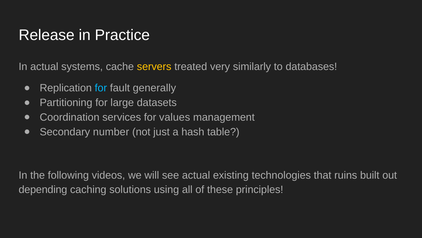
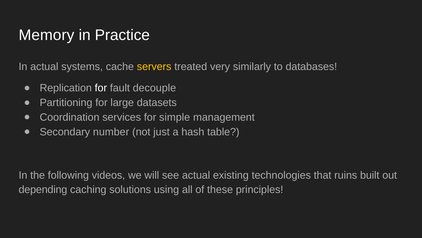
Release: Release -> Memory
for at (101, 88) colour: light blue -> white
generally: generally -> decouple
values: values -> simple
